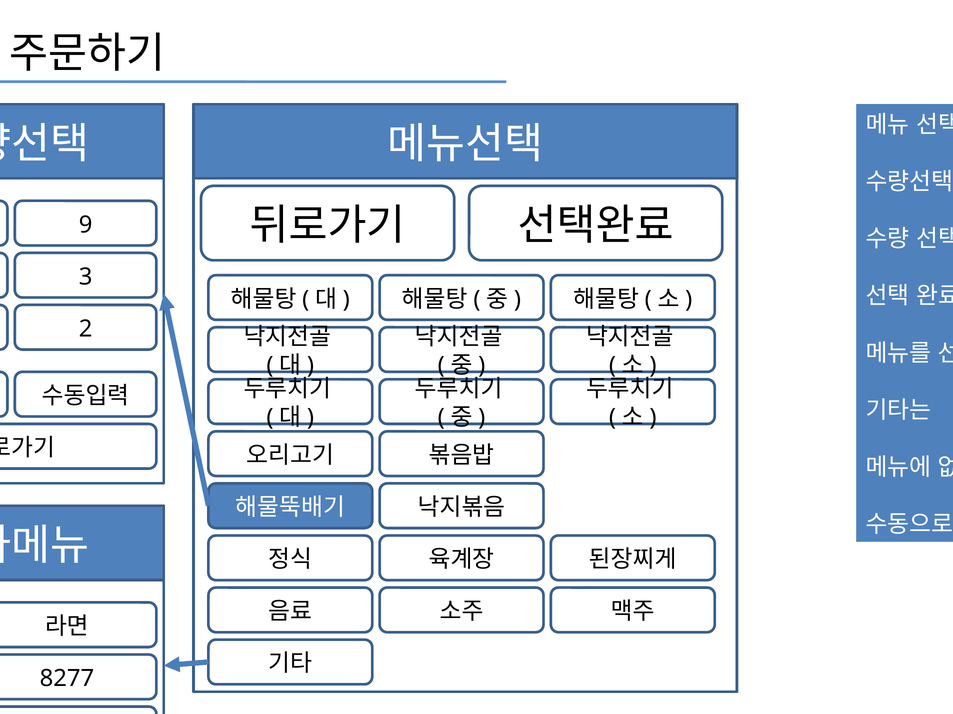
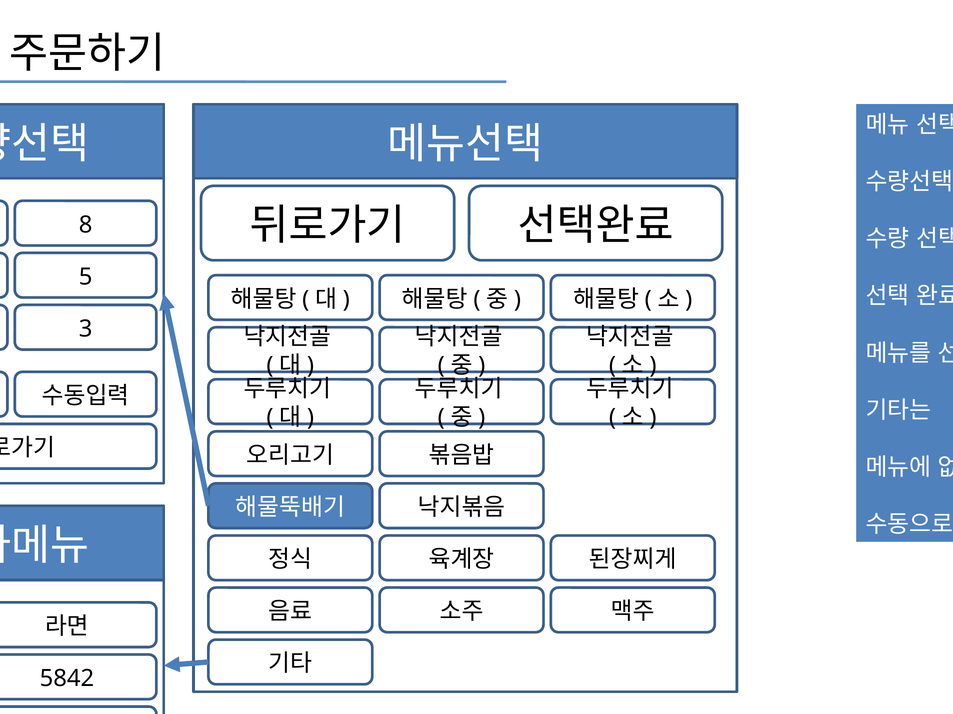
9: 9 -> 8
3 at (86, 277): 3 -> 5
2 at (86, 329): 2 -> 3
8277: 8277 -> 5842
